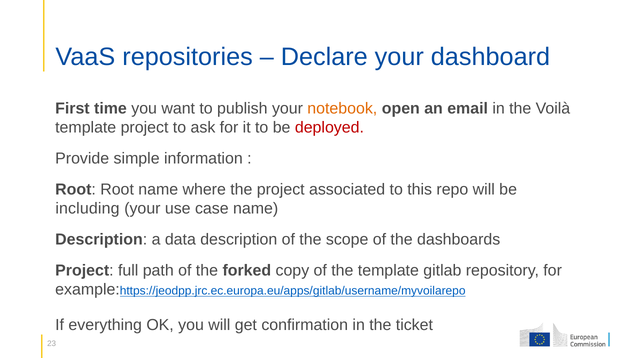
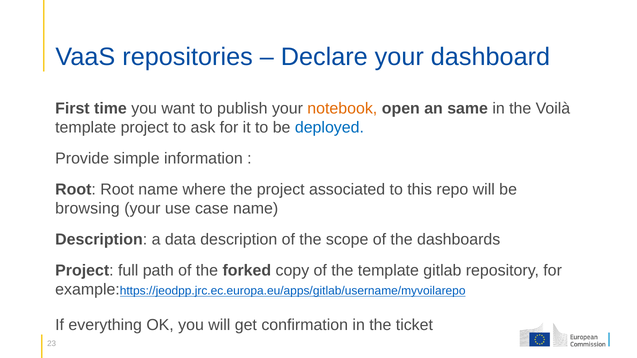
email: email -> same
deployed colour: red -> blue
including: including -> browsing
